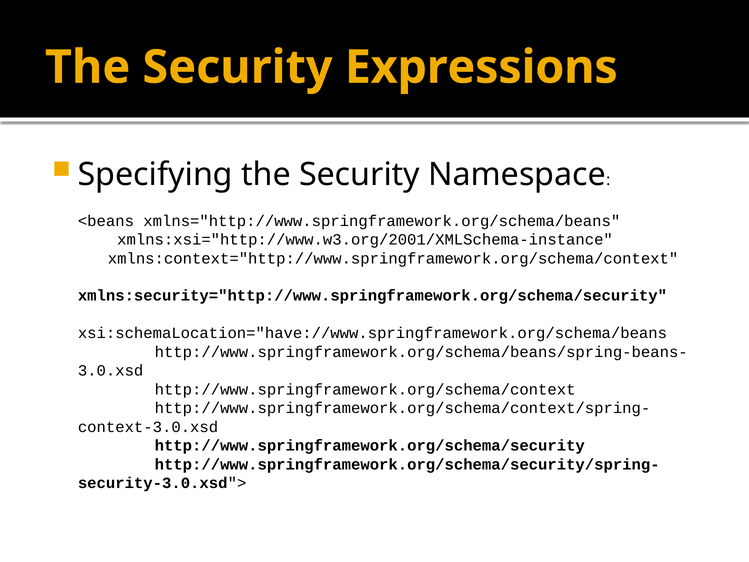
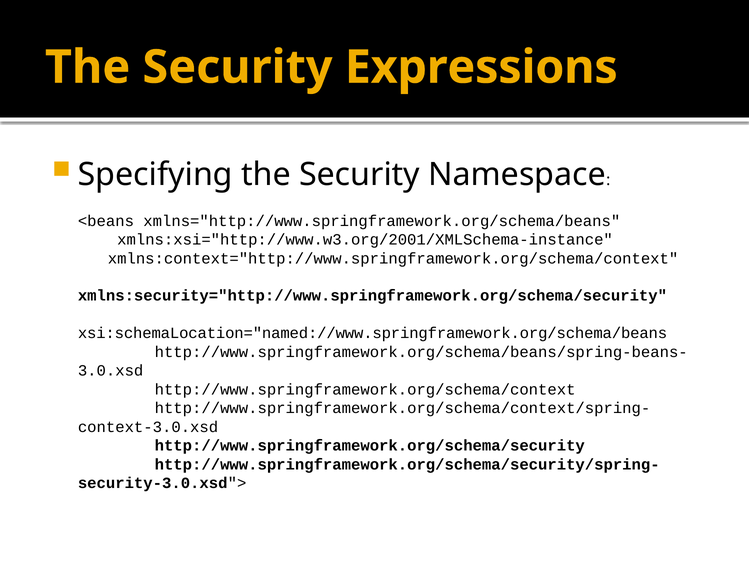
xsi:schemaLocation="have://www.springframework.org/schema/beans: xsi:schemaLocation="have://www.springframework.org/schema/beans -> xsi:schemaLocation="named://www.springframework.org/schema/beans
